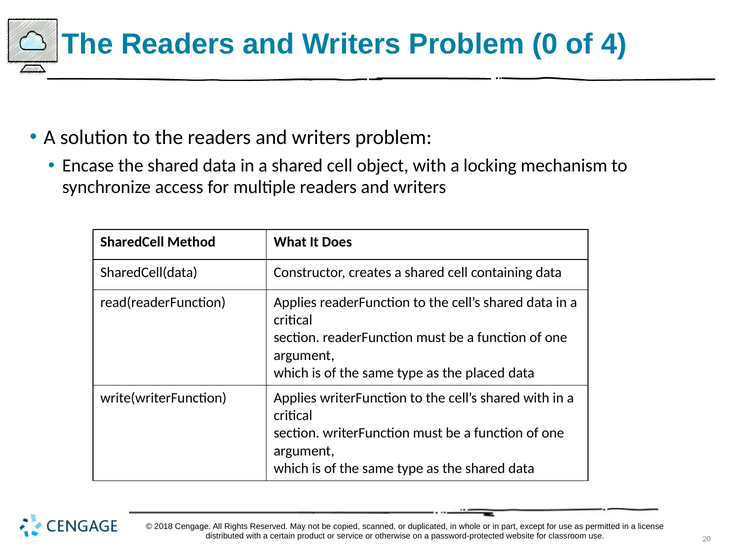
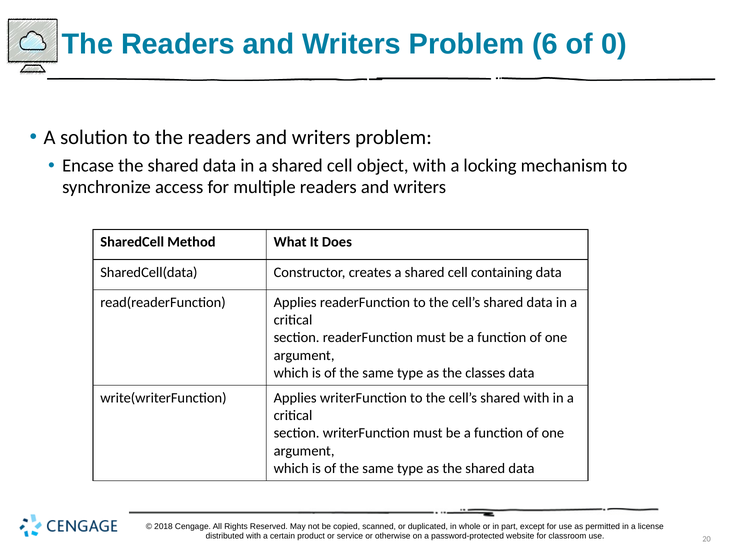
0: 0 -> 6
4: 4 -> 0
placed: placed -> classes
